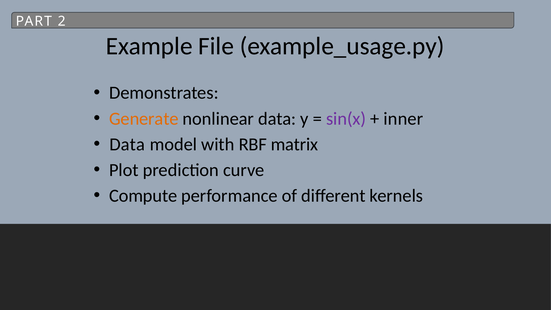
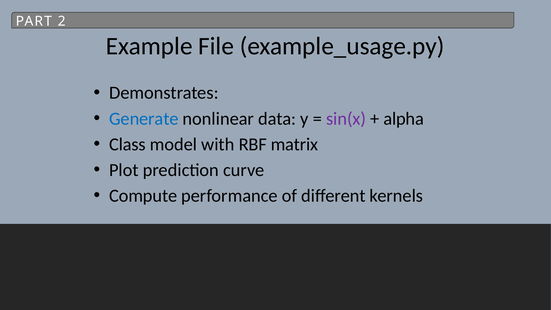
Generate colour: orange -> blue
inner: inner -> alpha
Data at (127, 144): Data -> Class
